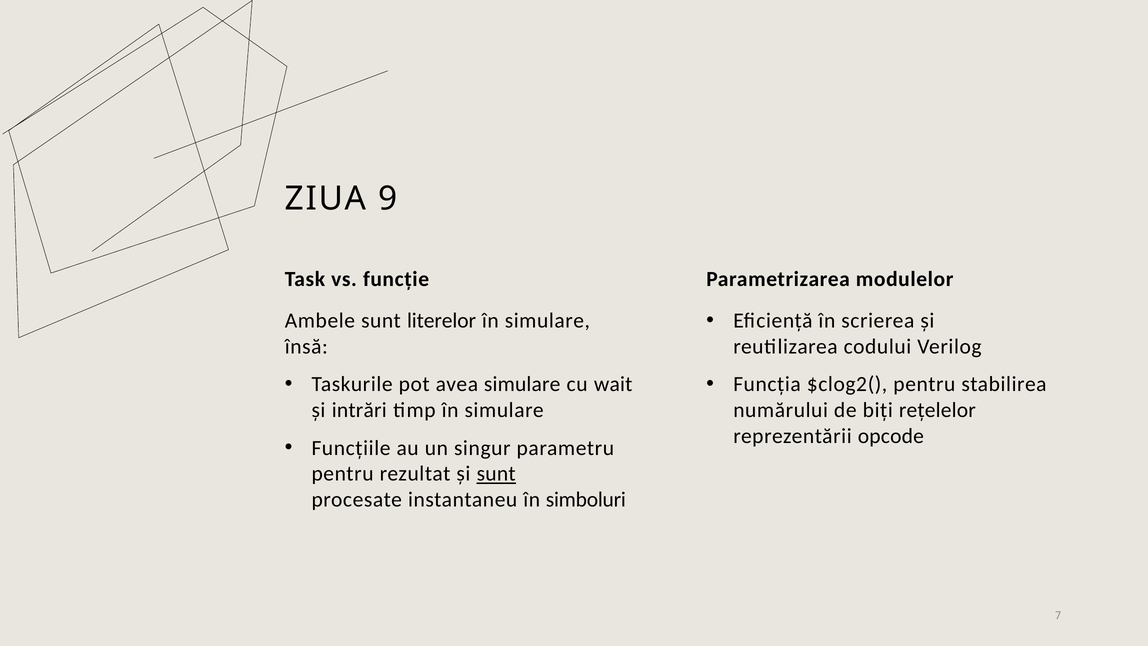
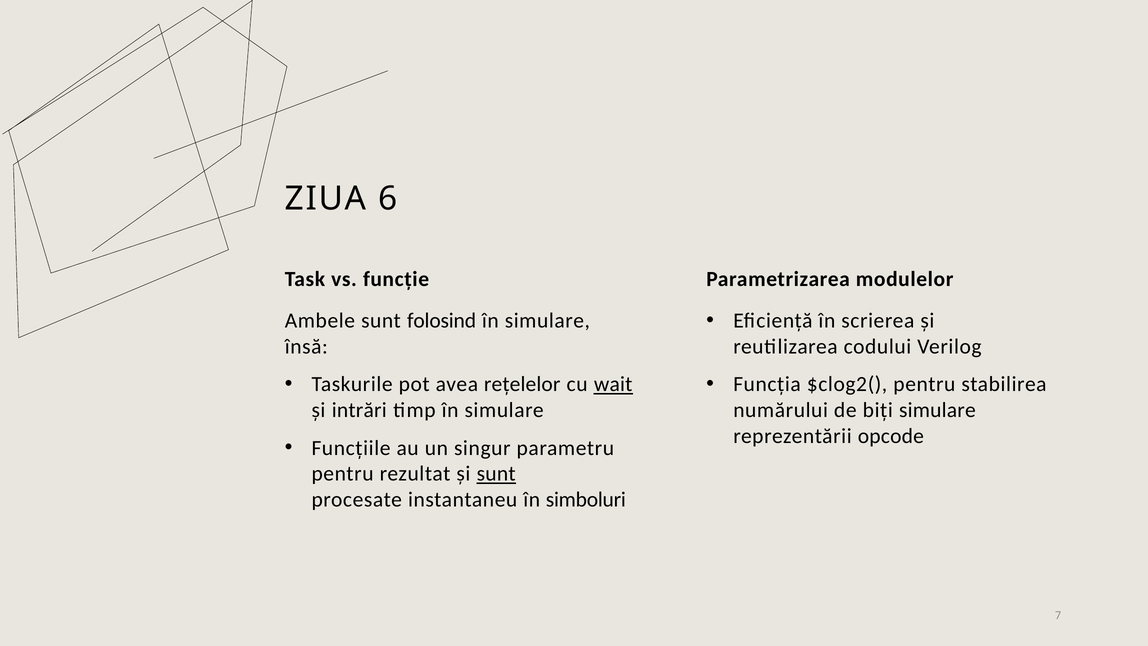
9: 9 -> 6
literelor: literelor -> folosind
avea simulare: simulare -> rețelelor
wait underline: none -> present
biți rețelelor: rețelelor -> simulare
